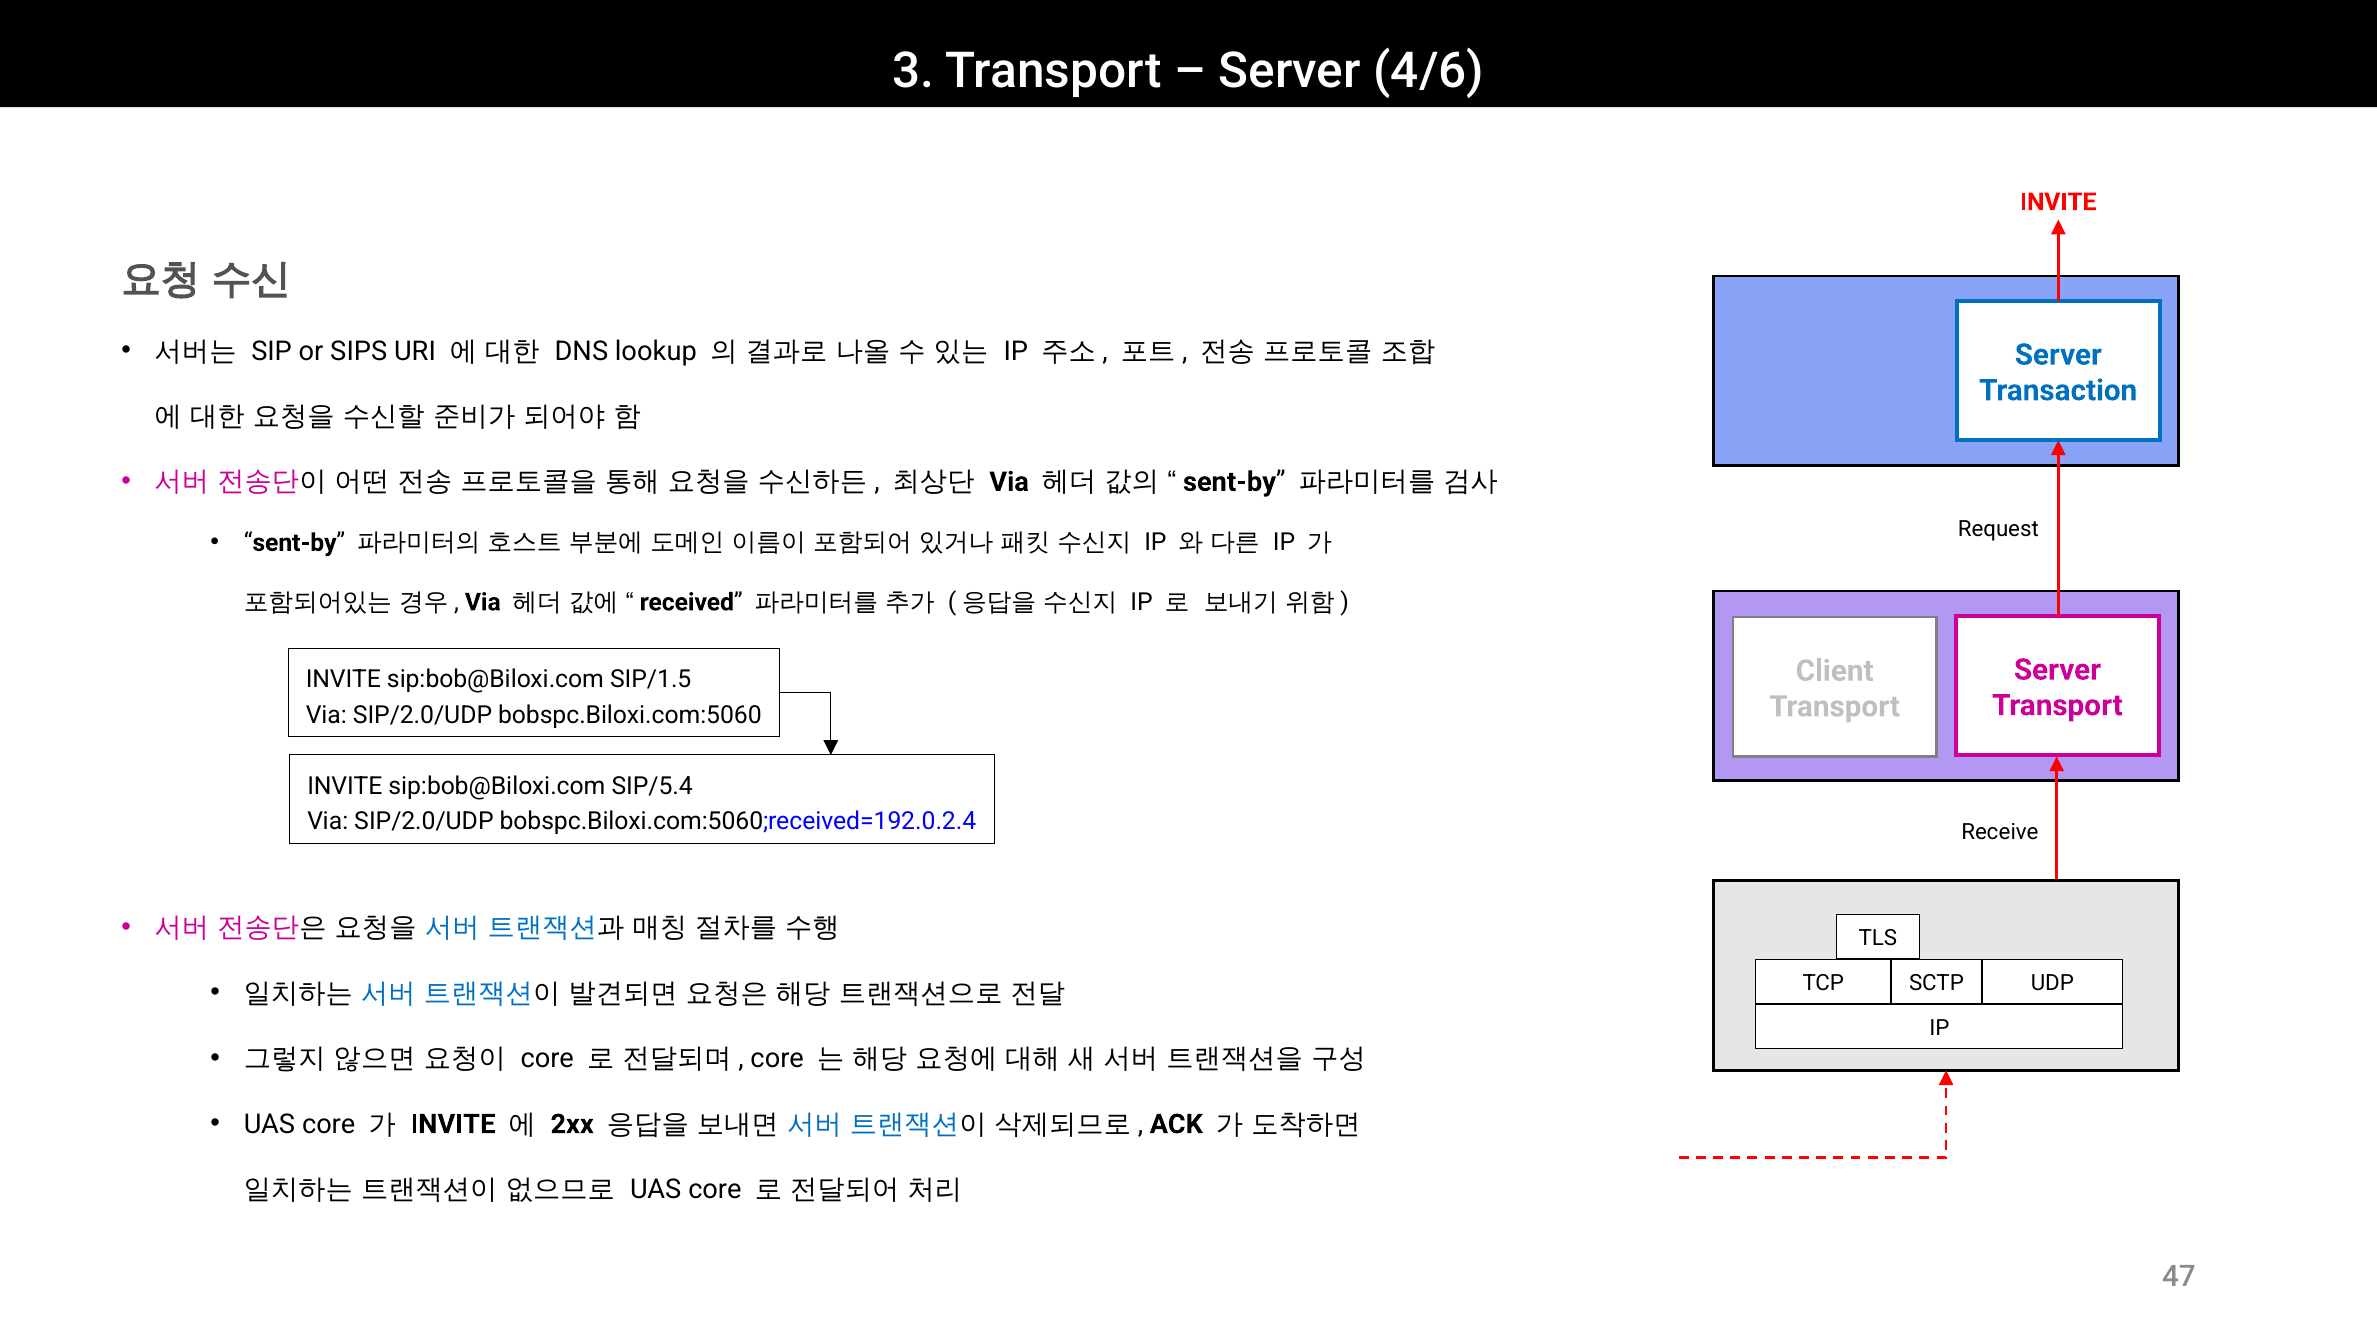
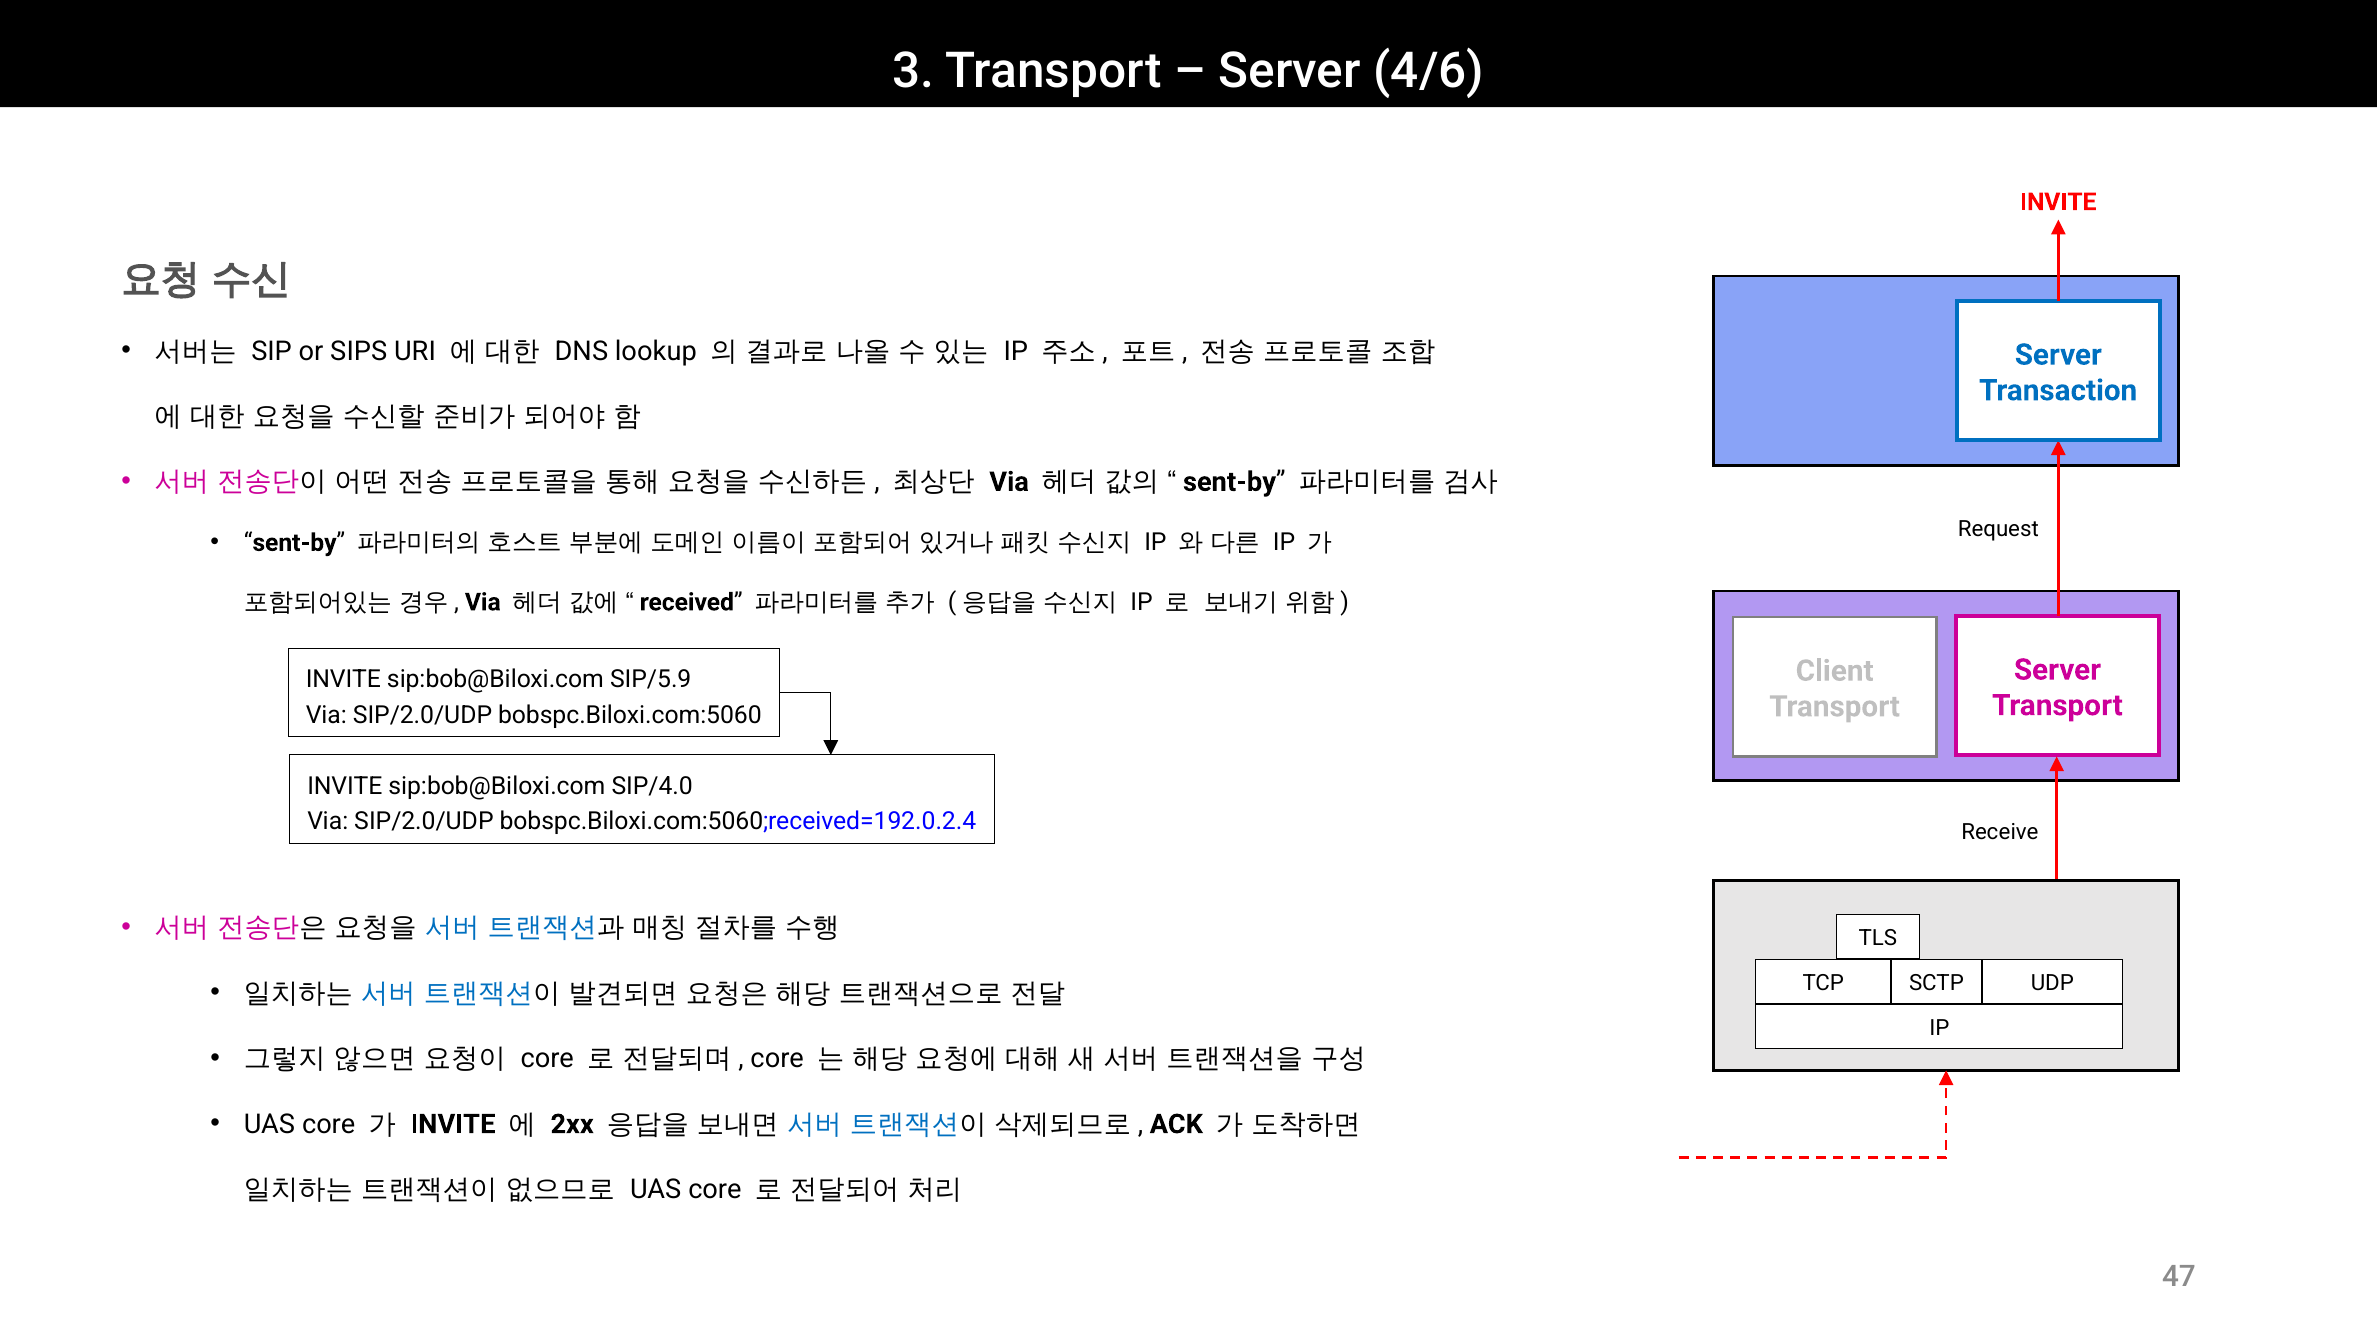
SIP/1.5: SIP/1.5 -> SIP/5.9
SIP/5.4: SIP/5.4 -> SIP/4.0
